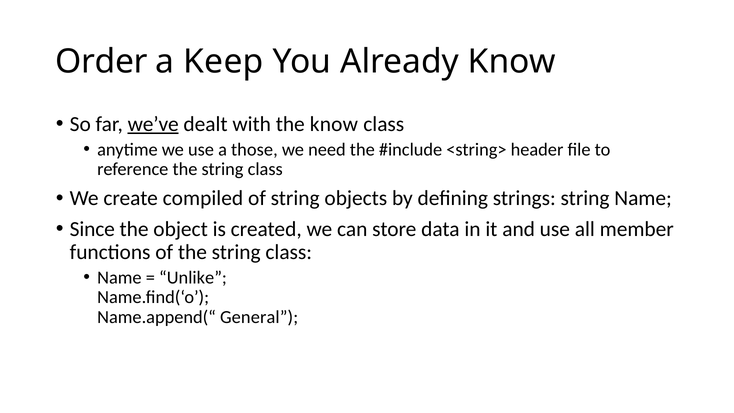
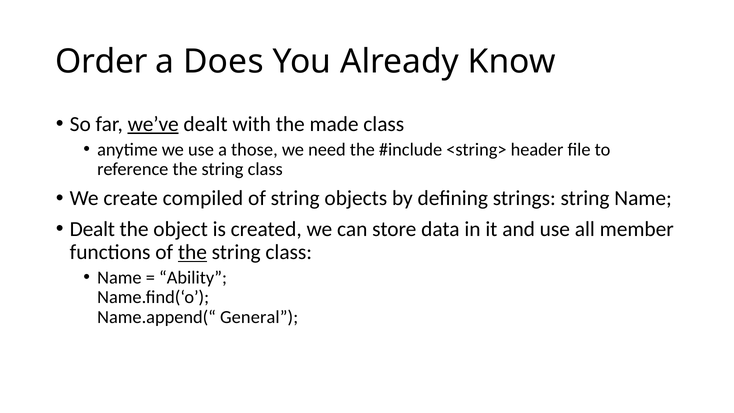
Keep: Keep -> Does
the know: know -> made
Since at (92, 229): Since -> Dealt
the at (192, 252) underline: none -> present
Unlike: Unlike -> Ability
